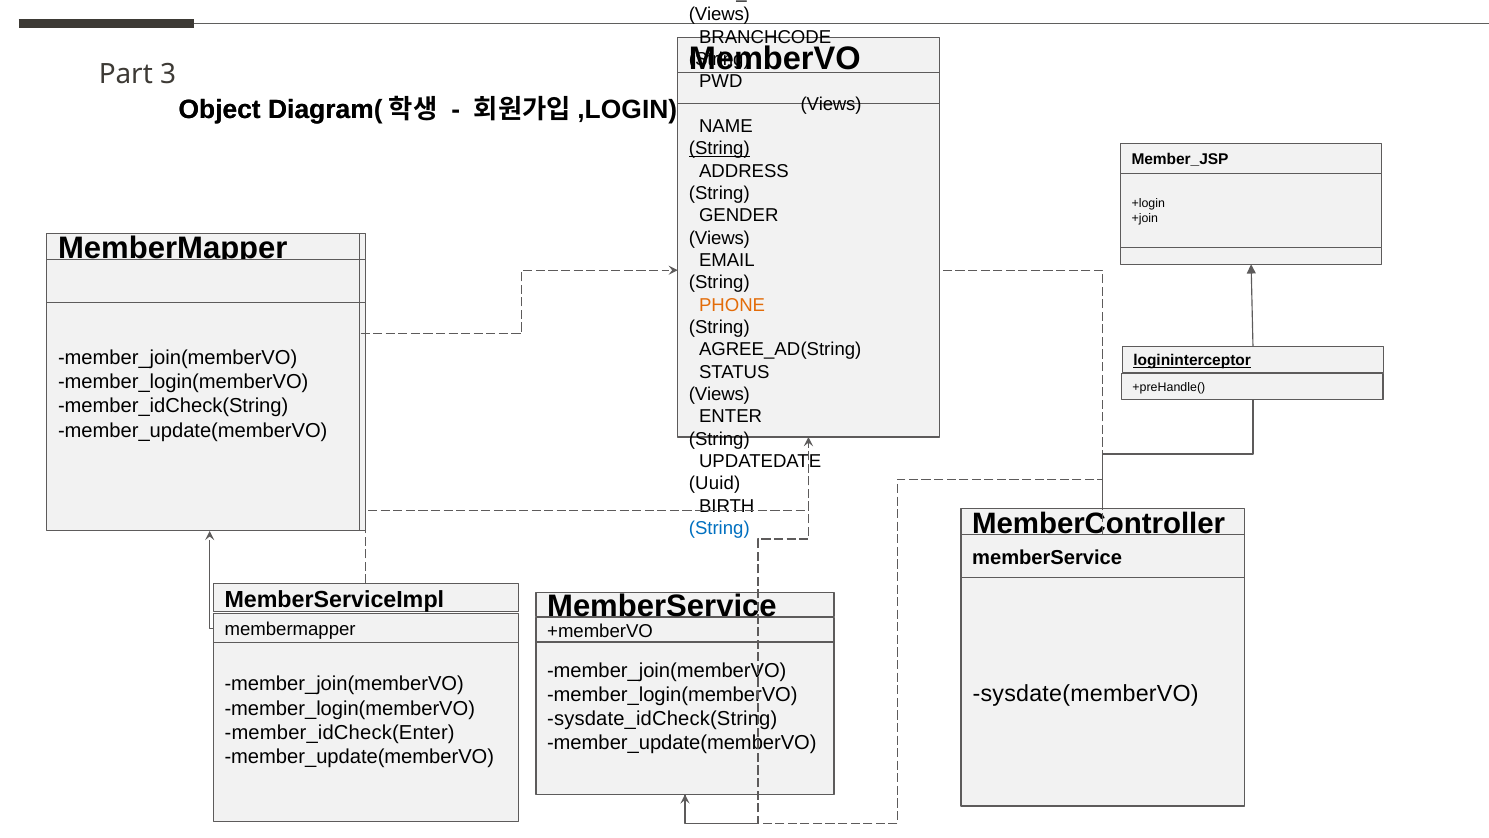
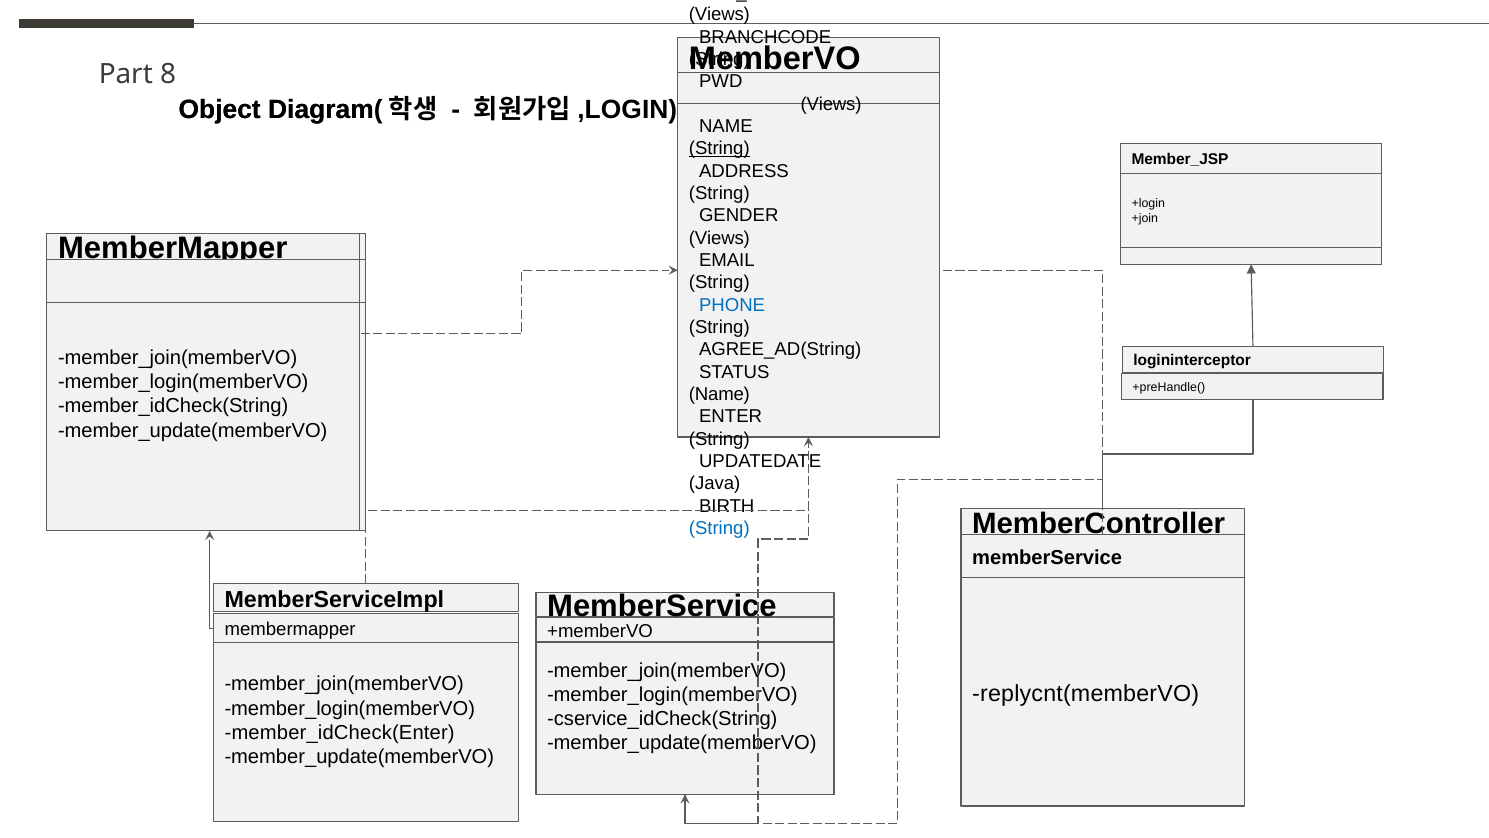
3: 3 -> 8
PHONE colour: orange -> blue
logininterceptor underline: present -> none
Views at (719, 394): Views -> Name
Uuid: Uuid -> Java
sysdate(memberVO: sysdate(memberVO -> replycnt(memberVO
sysdate_idCheck(String: sysdate_idCheck(String -> cservice_idCheck(String
